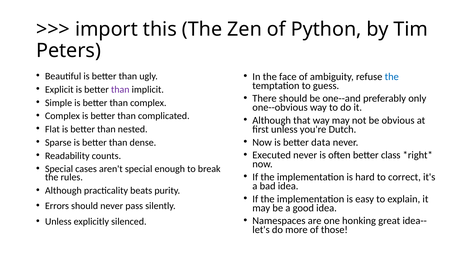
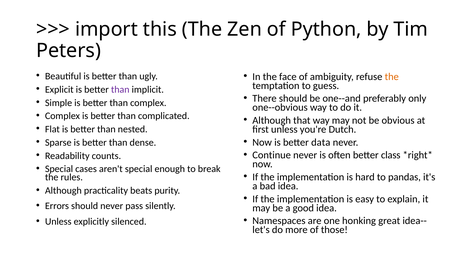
the at (392, 76) colour: blue -> orange
Executed: Executed -> Continue
correct: correct -> pandas
